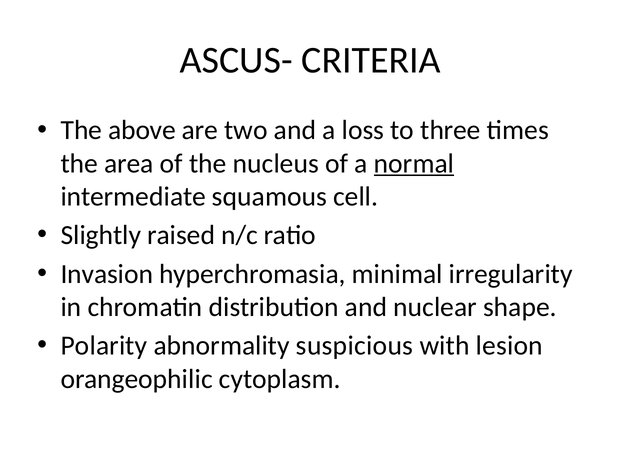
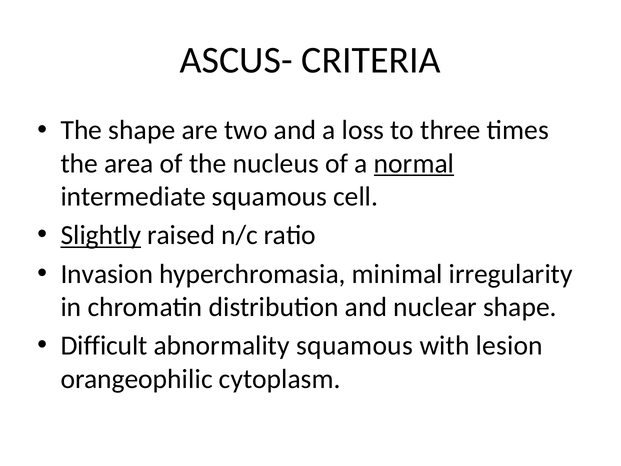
The above: above -> shape
Slightly underline: none -> present
Polarity: Polarity -> Difficult
abnormality suspicious: suspicious -> squamous
